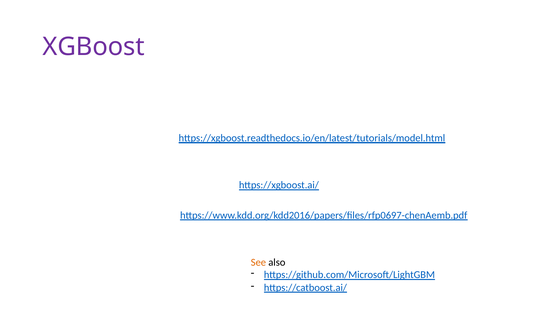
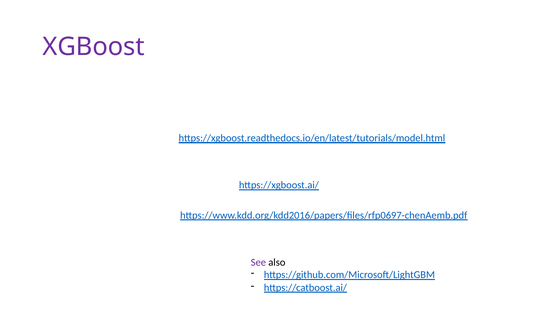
See colour: orange -> purple
